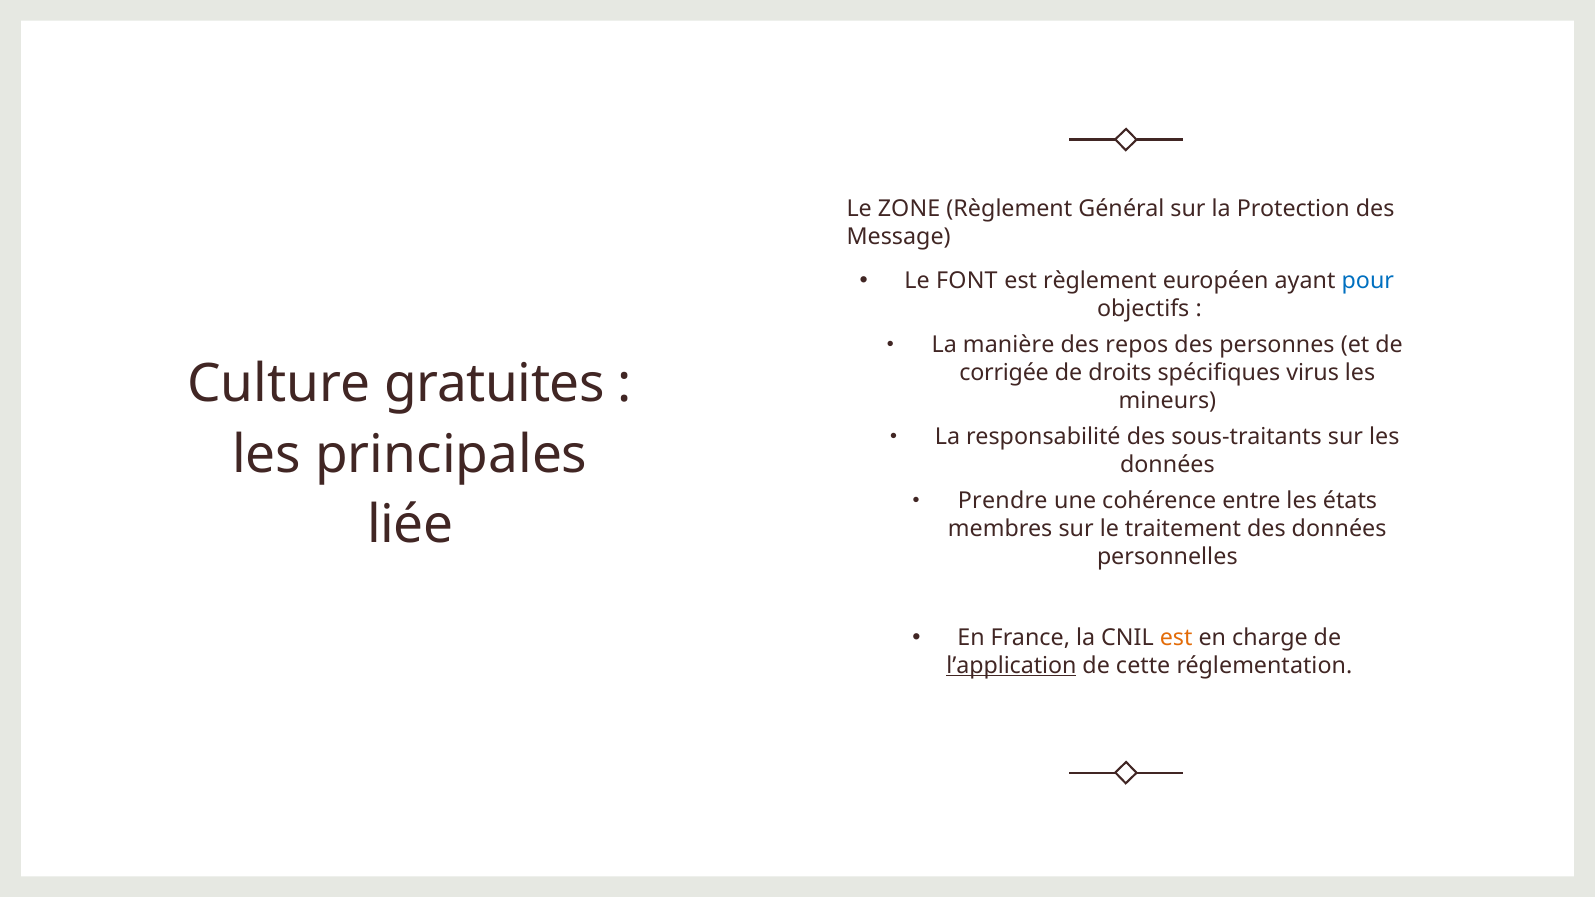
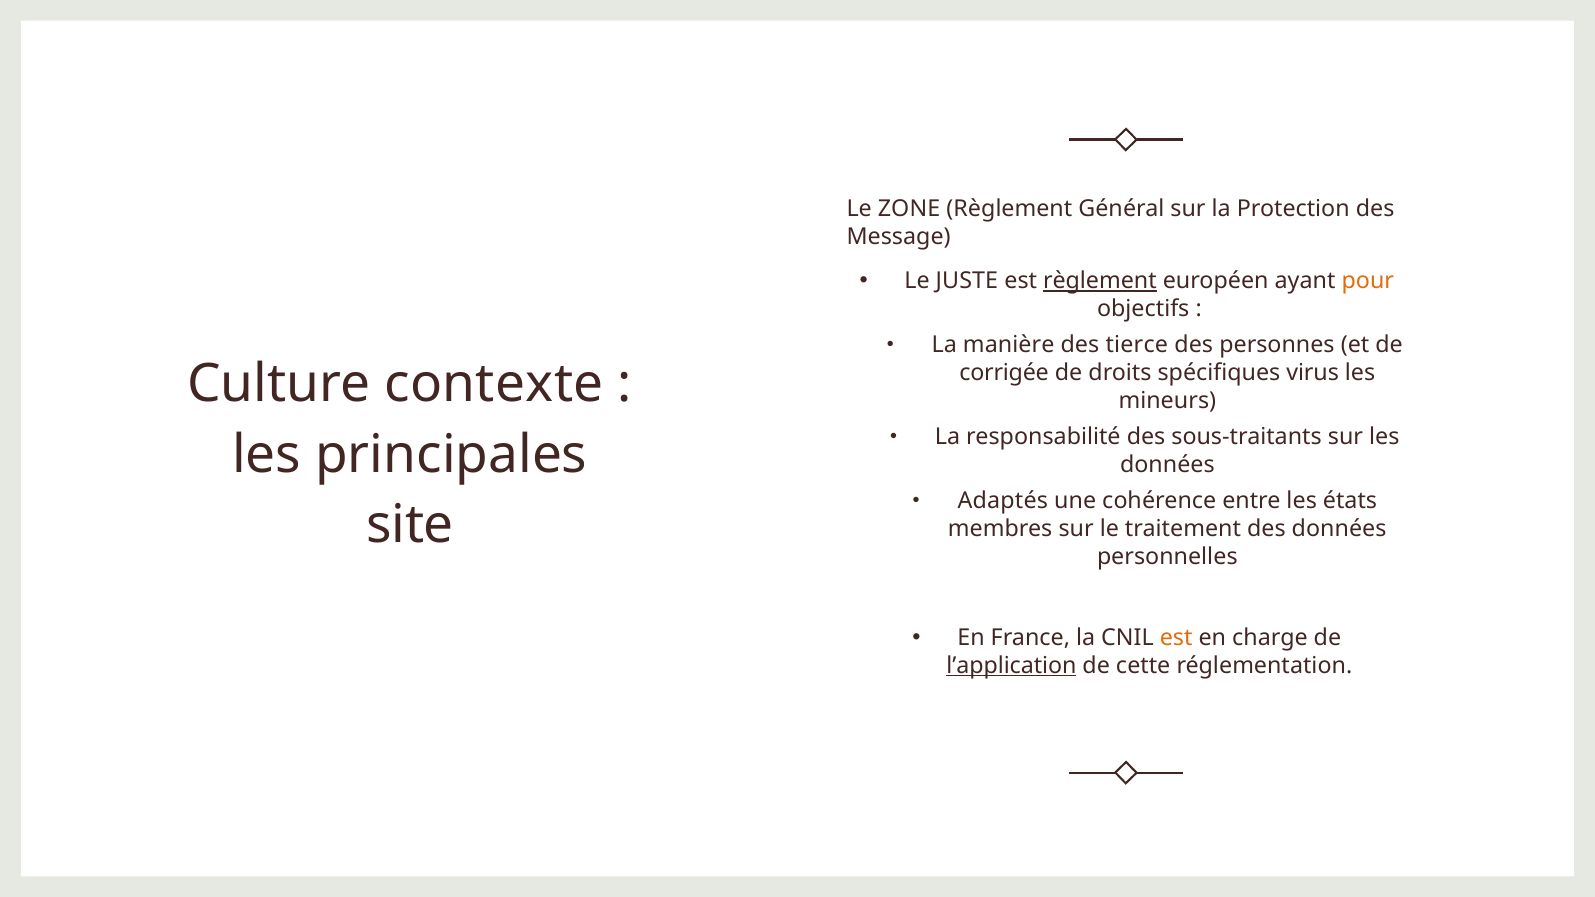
FONT: FONT -> JUSTE
règlement at (1100, 281) underline: none -> present
pour colour: blue -> orange
repos: repos -> tierce
gratuites: gratuites -> contexte
Prendre: Prendre -> Adaptés
liée: liée -> site
